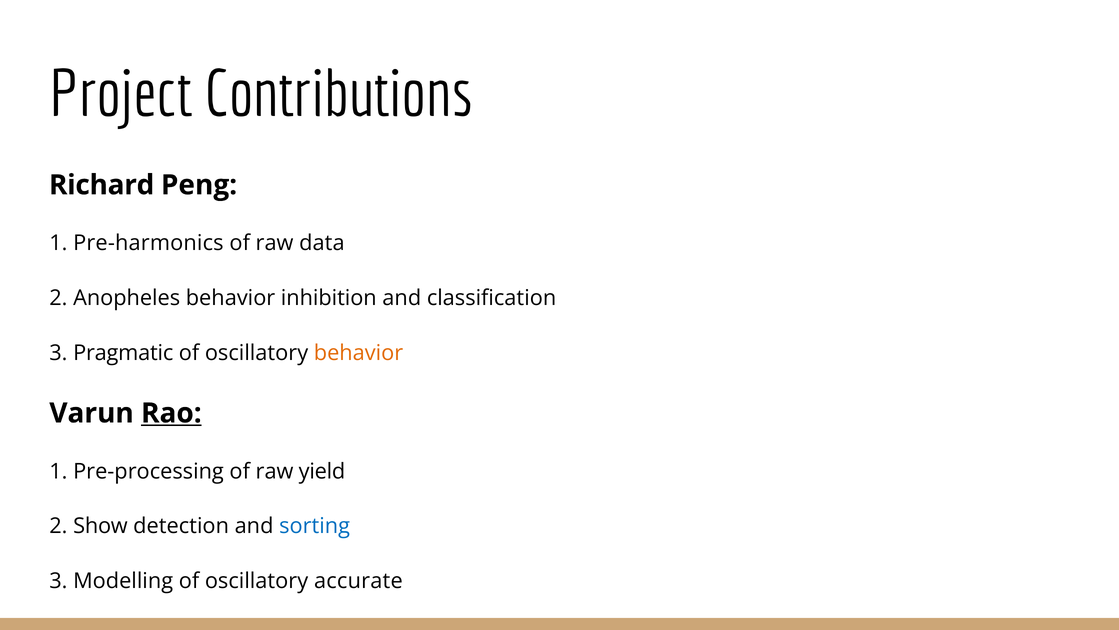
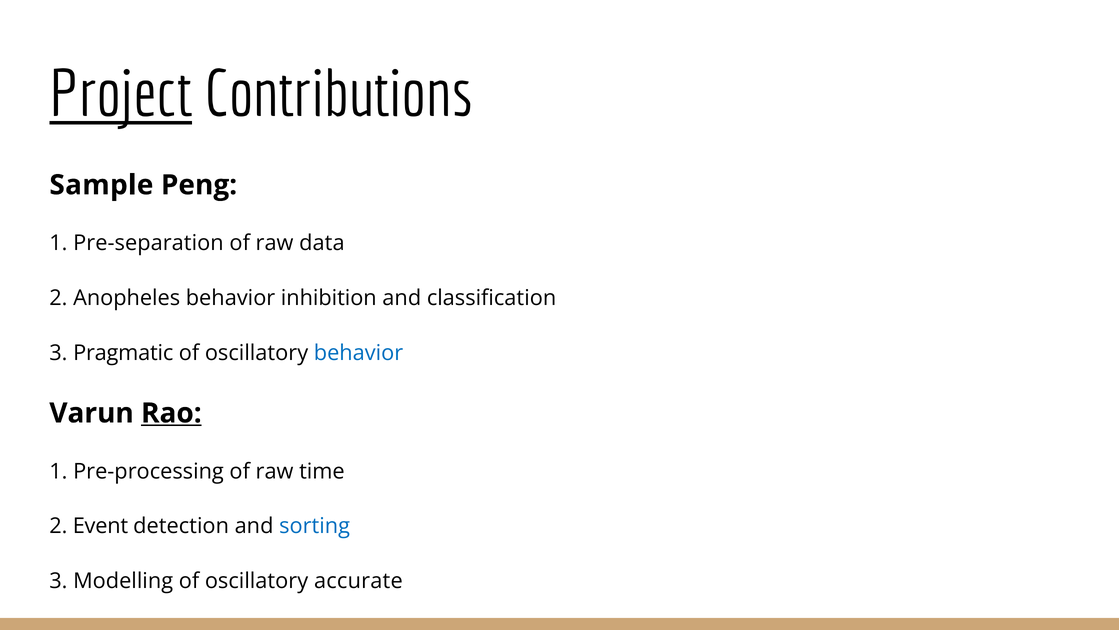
Project underline: none -> present
Richard: Richard -> Sample
Pre-harmonics: Pre-harmonics -> Pre-separation
behavior at (359, 353) colour: orange -> blue
yield: yield -> time
Show: Show -> Event
